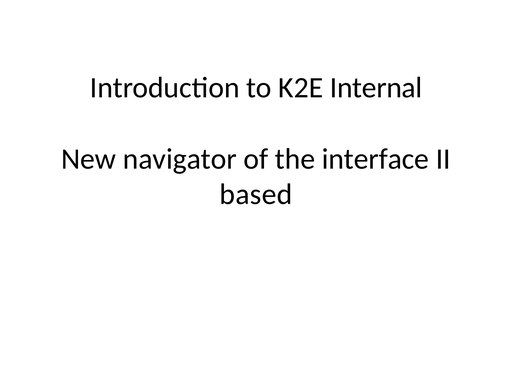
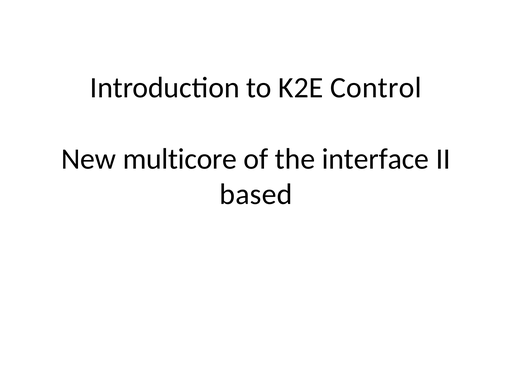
Internal: Internal -> Control
navigator: navigator -> multicore
